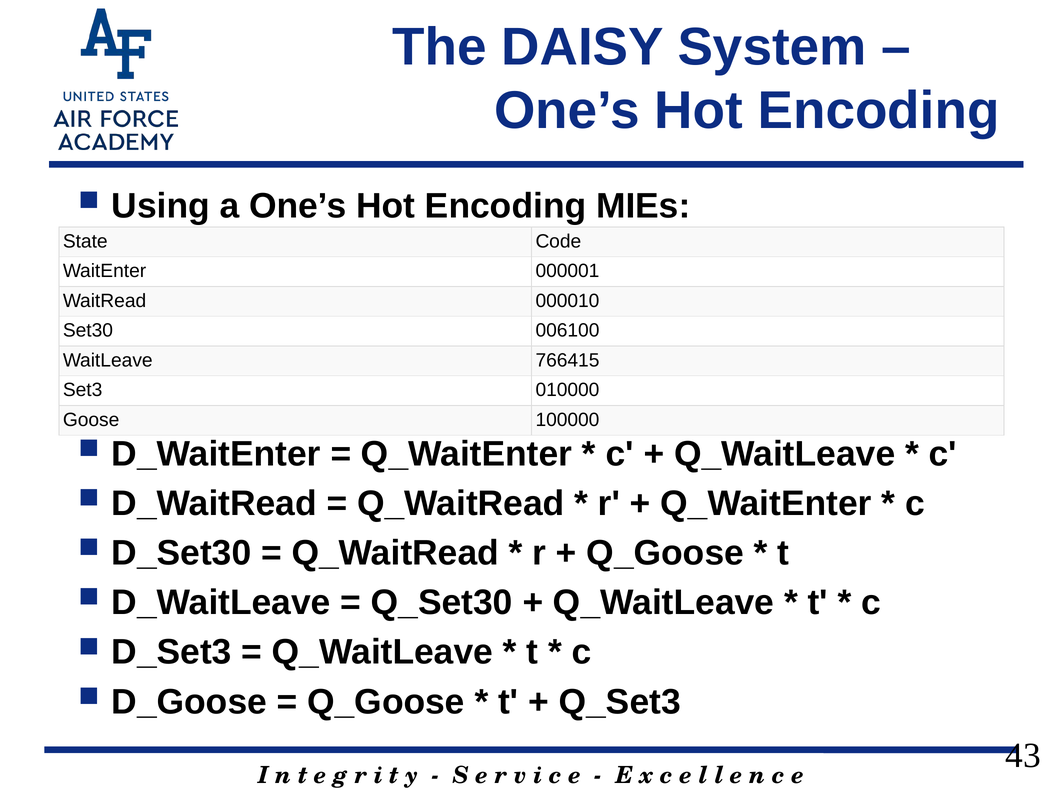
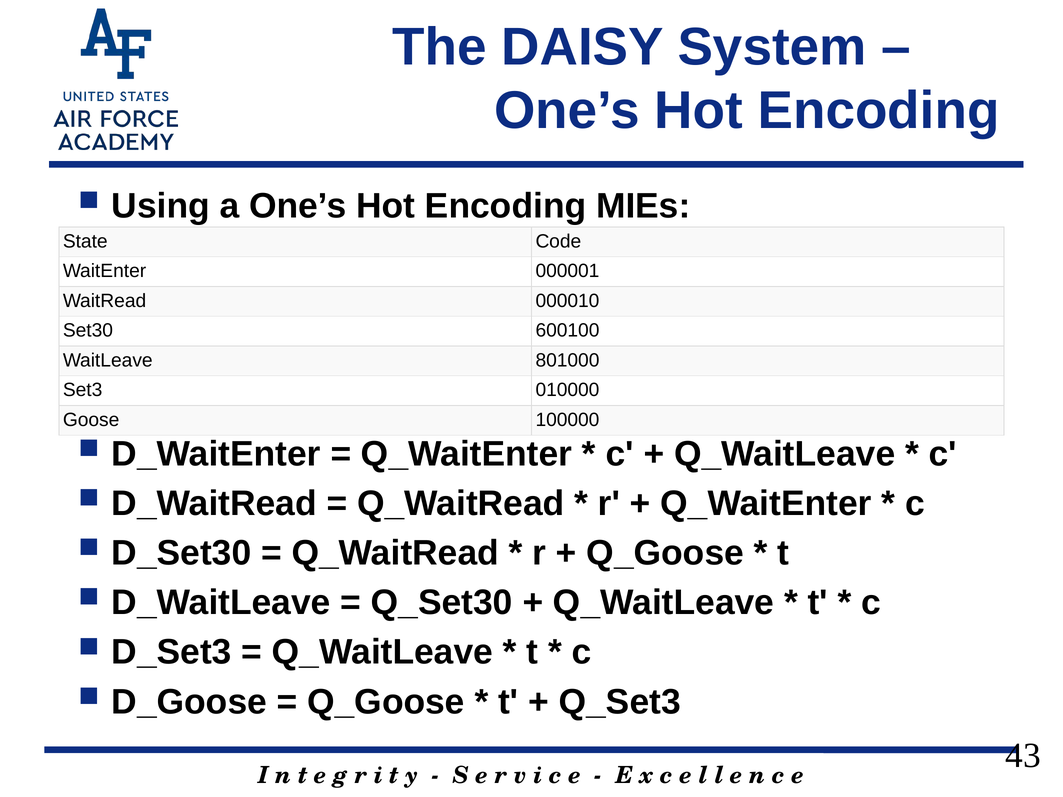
006100: 006100 -> 600100
766415: 766415 -> 801000
